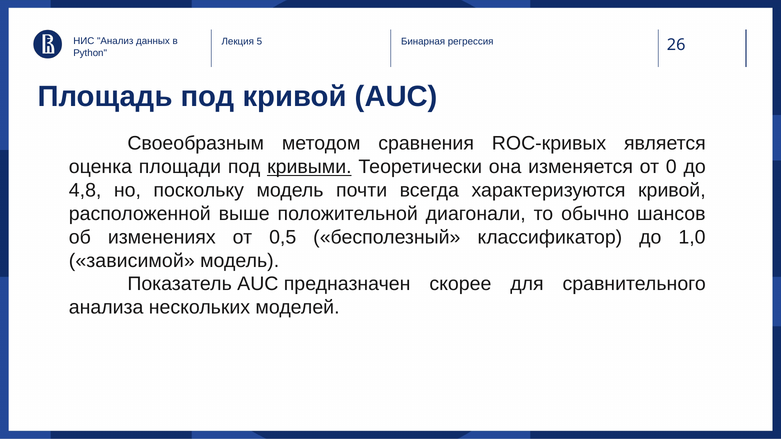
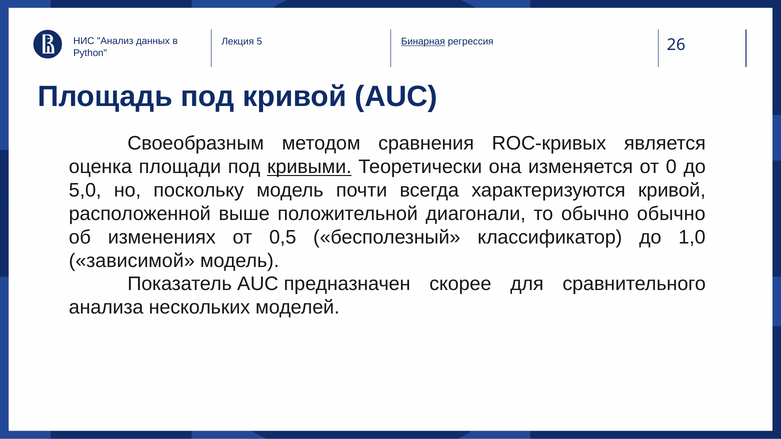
Бинарная underline: none -> present
4,8: 4,8 -> 5,0
обычно шансов: шансов -> обычно
